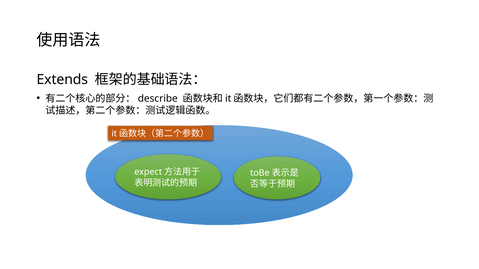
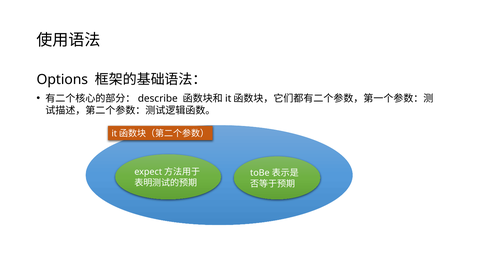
Extends: Extends -> Options
